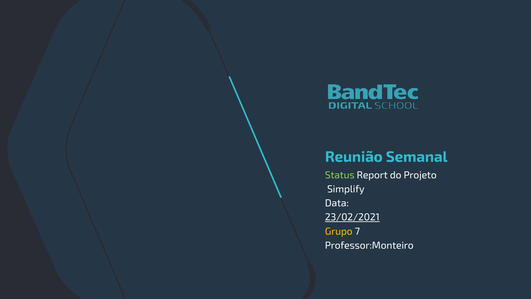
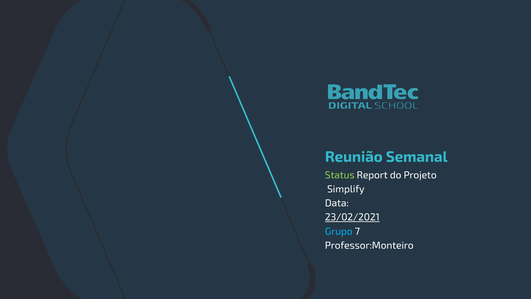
Grupo colour: yellow -> light blue
